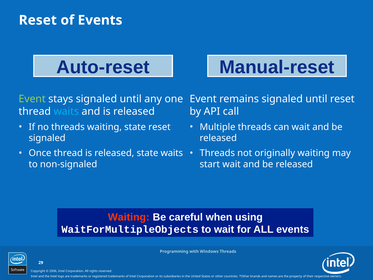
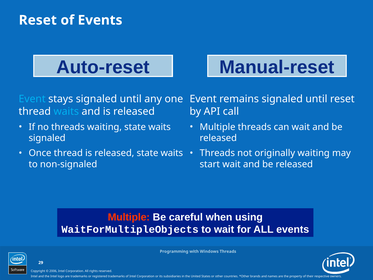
Event at (32, 99) colour: light green -> light blue
waiting state reset: reset -> waits
Waiting at (129, 217): Waiting -> Multiple
